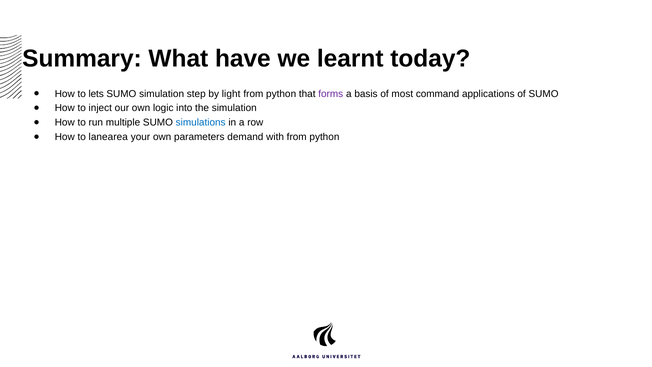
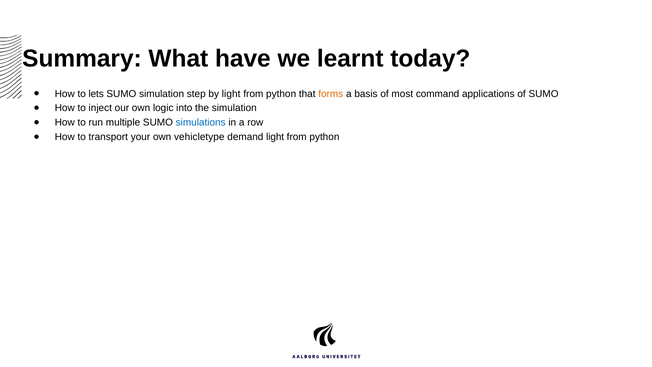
forms colour: purple -> orange
lanearea: lanearea -> transport
parameters: parameters -> vehicletype
demand with: with -> light
